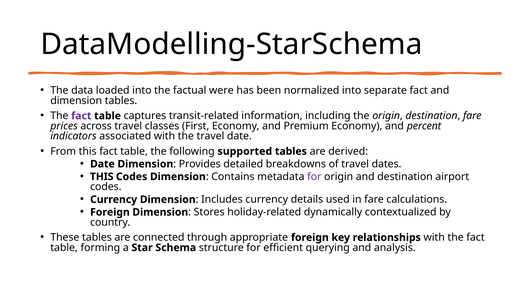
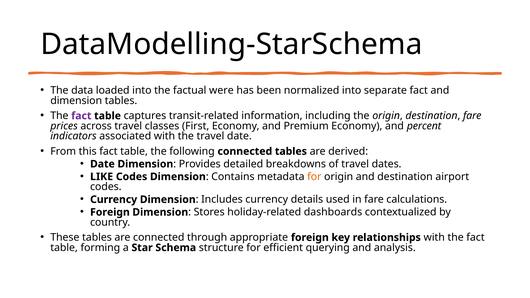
following supported: supported -> connected
THIS at (102, 177): THIS -> LIKE
for at (314, 177) colour: purple -> orange
dynamically: dynamically -> dashboards
